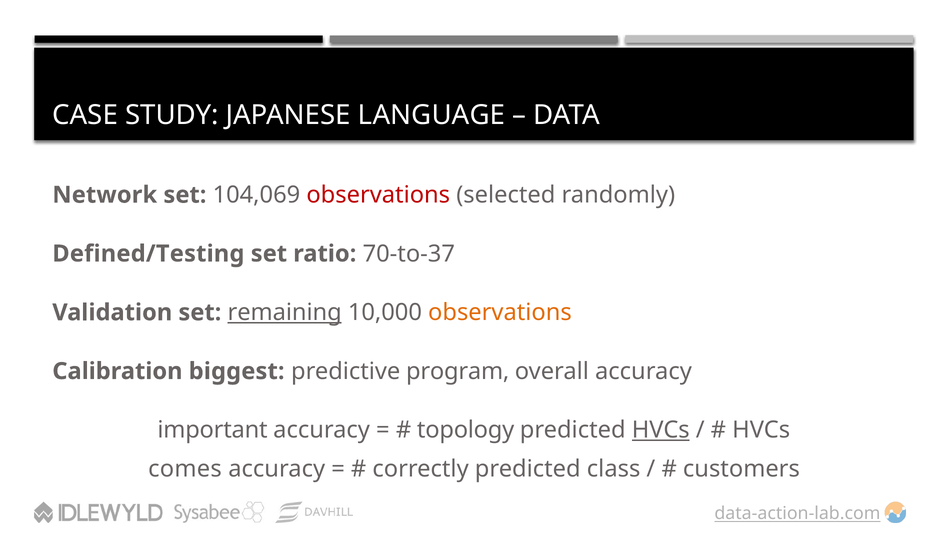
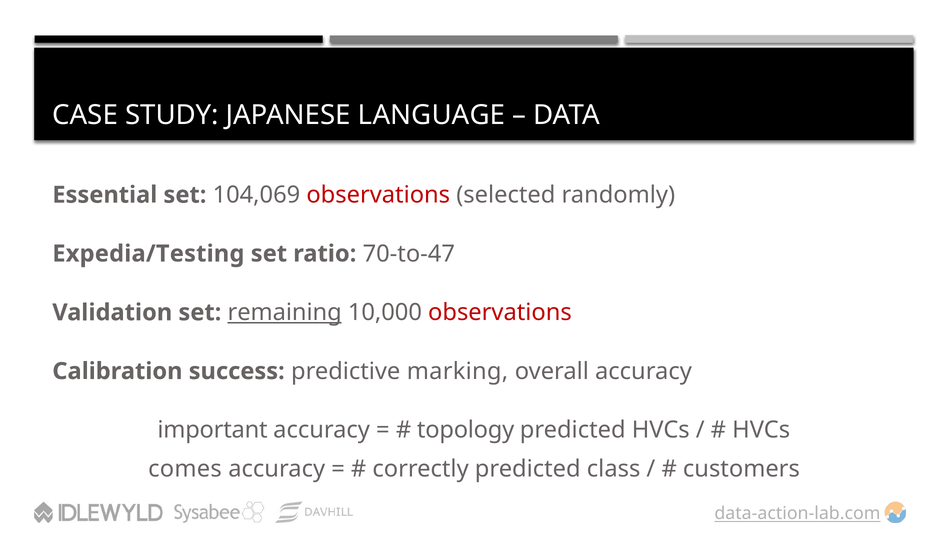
Network: Network -> Essential
Defined/Testing: Defined/Testing -> Expedia/Testing
70-to-37: 70-to-37 -> 70-to-47
observations at (500, 313) colour: orange -> red
biggest: biggest -> success
program: program -> marking
HVCs at (661, 430) underline: present -> none
